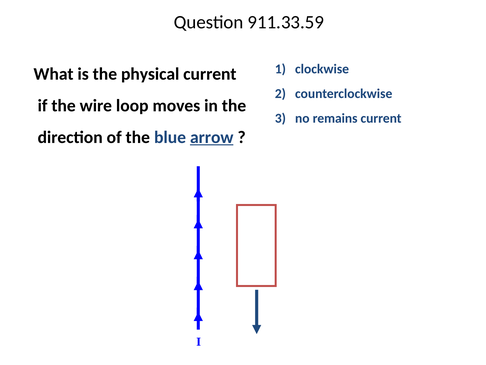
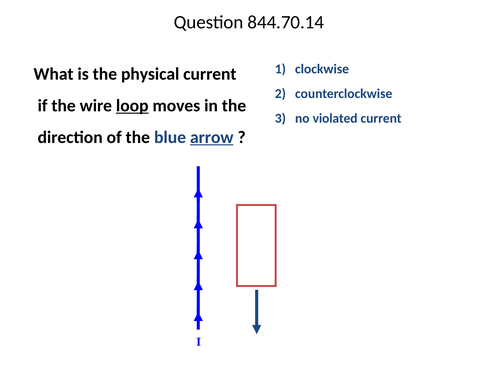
911.33.59: 911.33.59 -> 844.70.14
loop underline: none -> present
remains: remains -> violated
